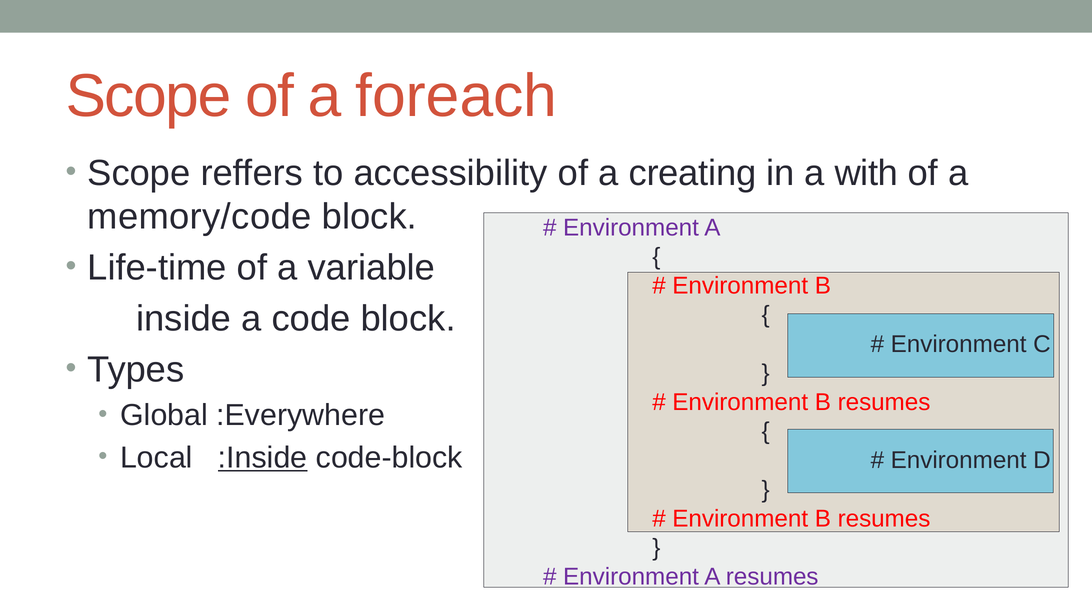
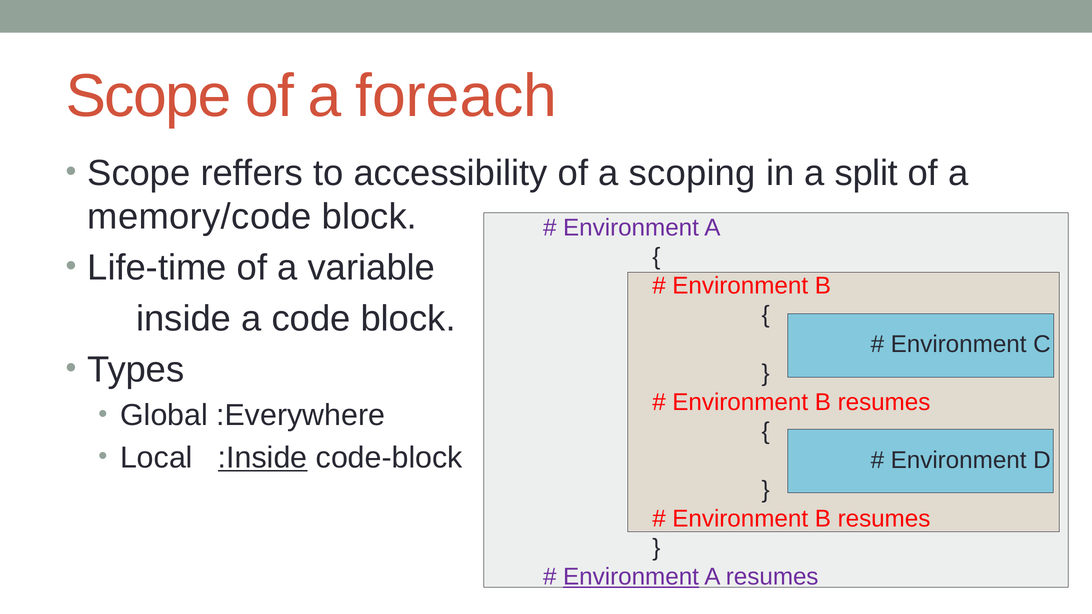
creating: creating -> scoping
with: with -> split
Environment at (631, 577) underline: none -> present
